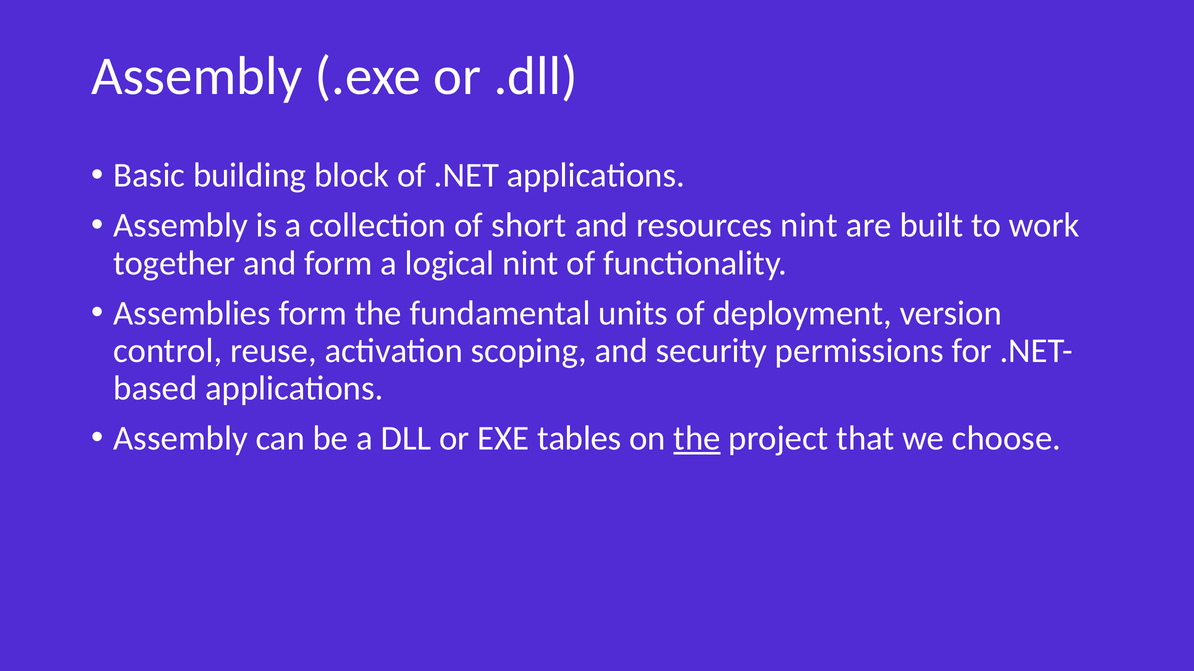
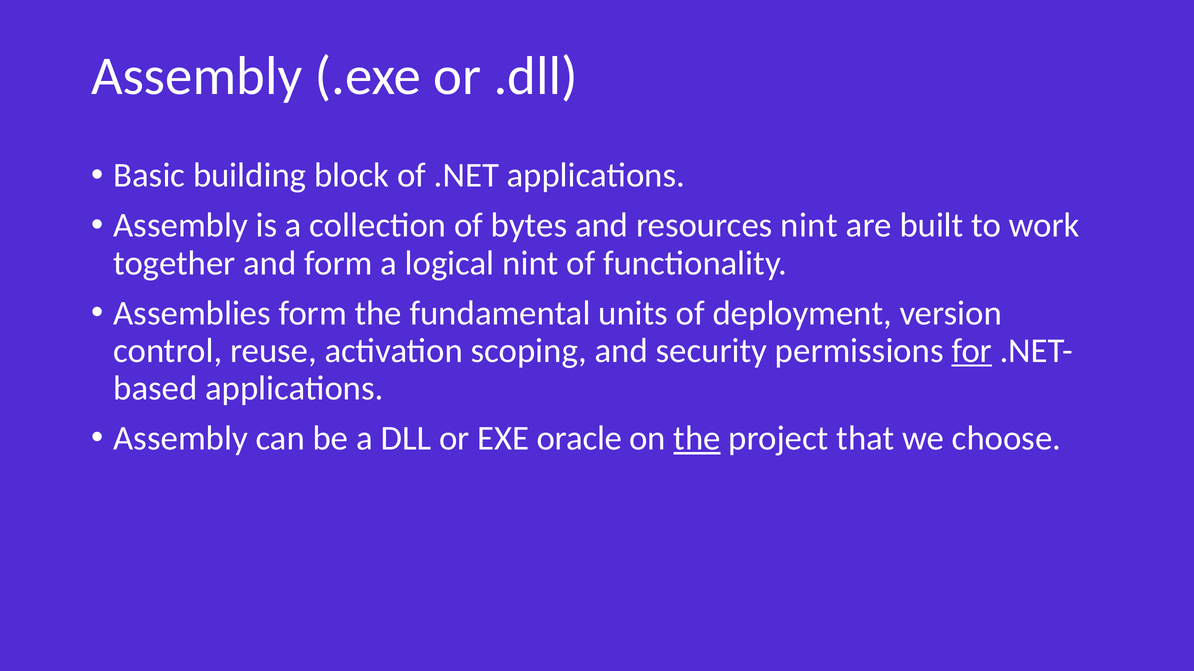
short: short -> bytes
for underline: none -> present
tables: tables -> oracle
